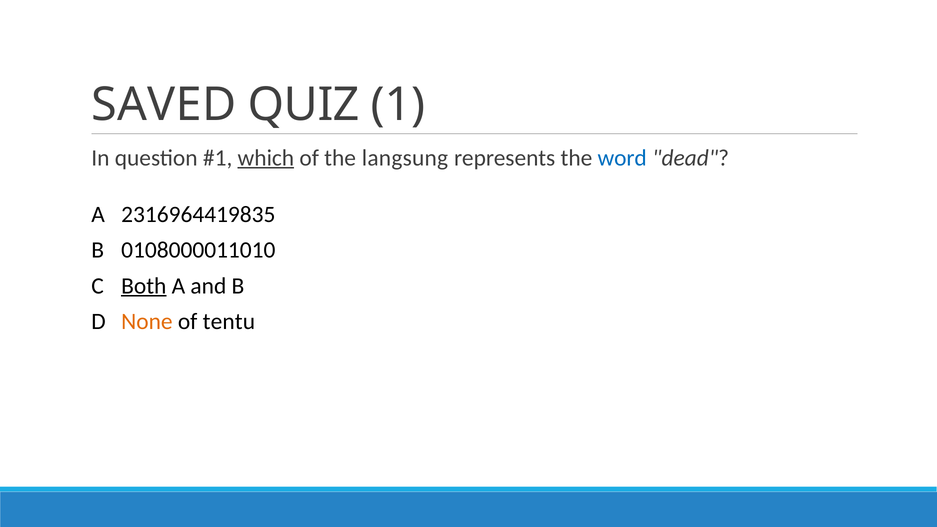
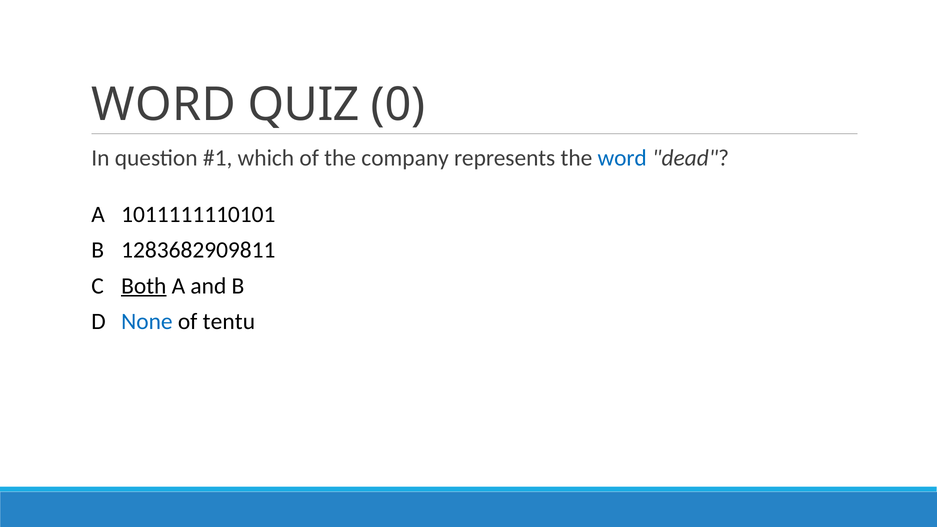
SAVED at (164, 105): SAVED -> WORD
1: 1 -> 0
which underline: present -> none
langsung: langsung -> company
2316964419835: 2316964419835 -> 1011111110101
0108000011010: 0108000011010 -> 1283682909811
None colour: orange -> blue
